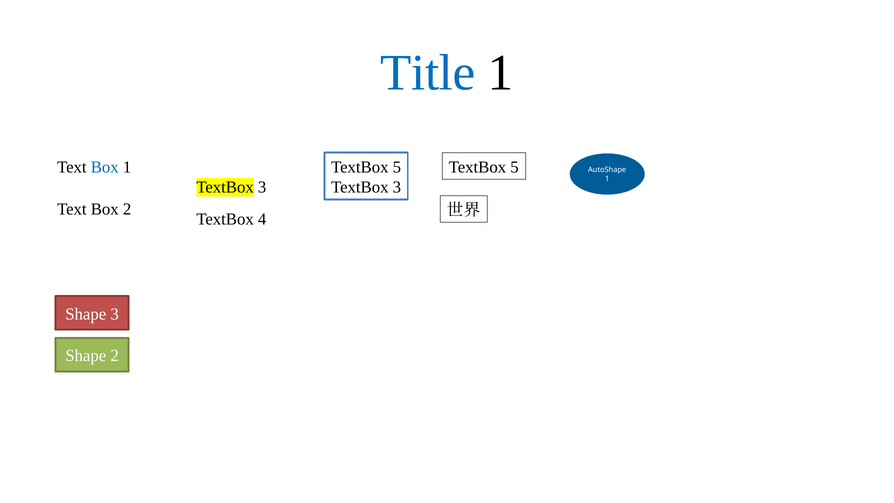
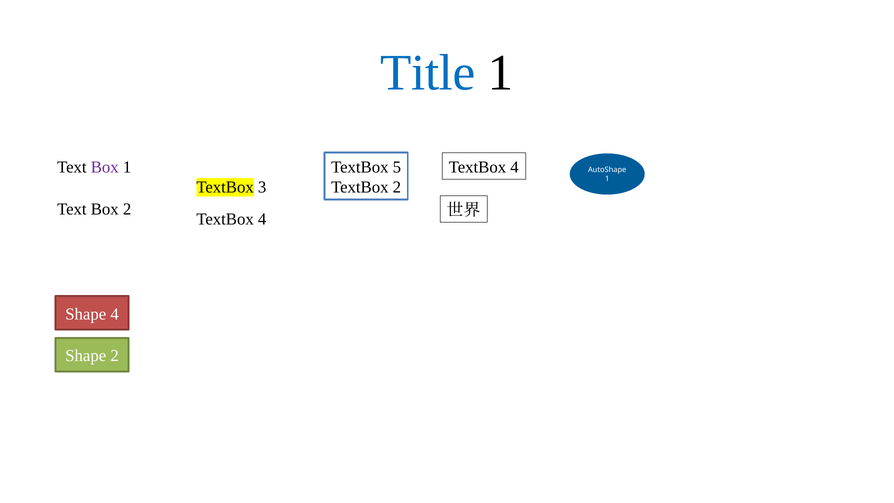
Box at (105, 167) colour: blue -> purple
5 at (514, 167): 5 -> 4
3 at (397, 187): 3 -> 2
Shape 3: 3 -> 4
